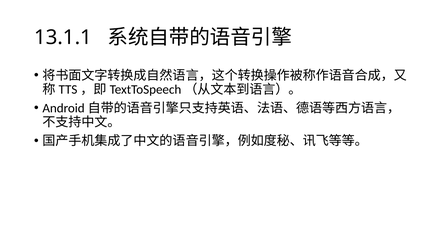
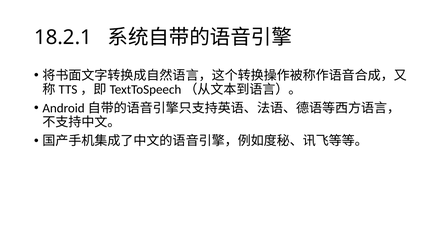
13.1.1: 13.1.1 -> 18.2.1
